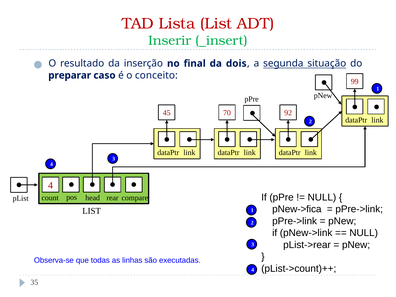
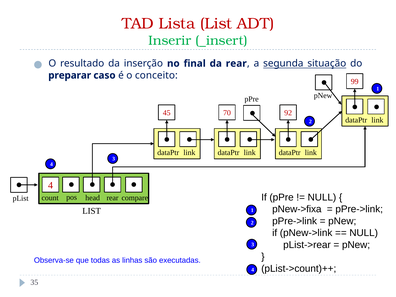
da dois: dois -> rear
pNew->fica: pNew->fica -> pNew->fixa
